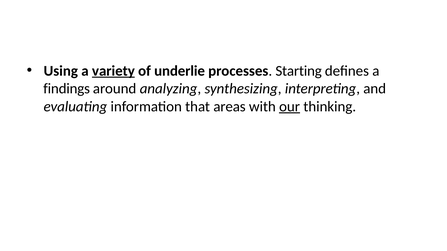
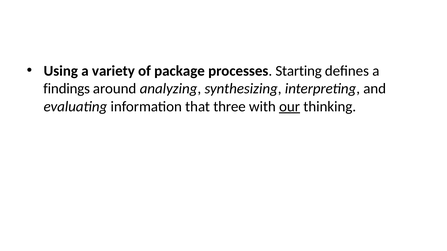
variety underline: present -> none
underlie: underlie -> package
areas: areas -> three
